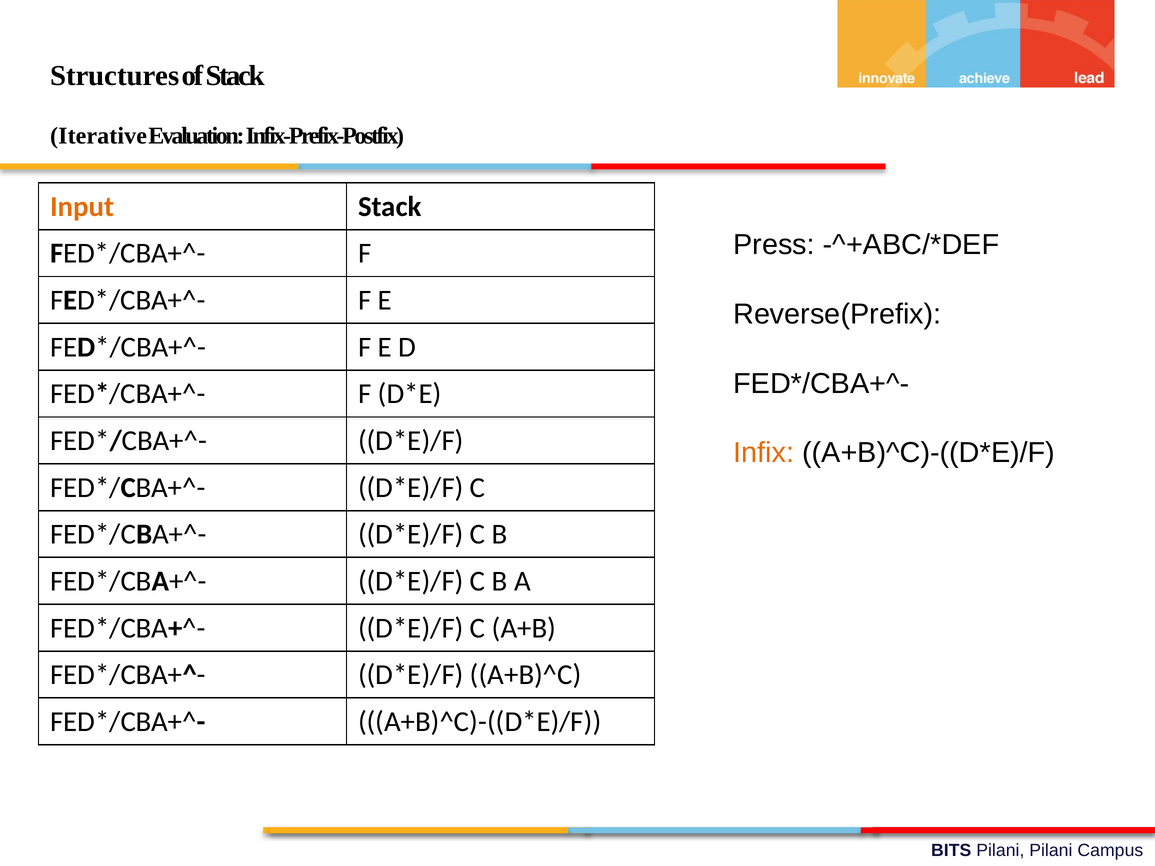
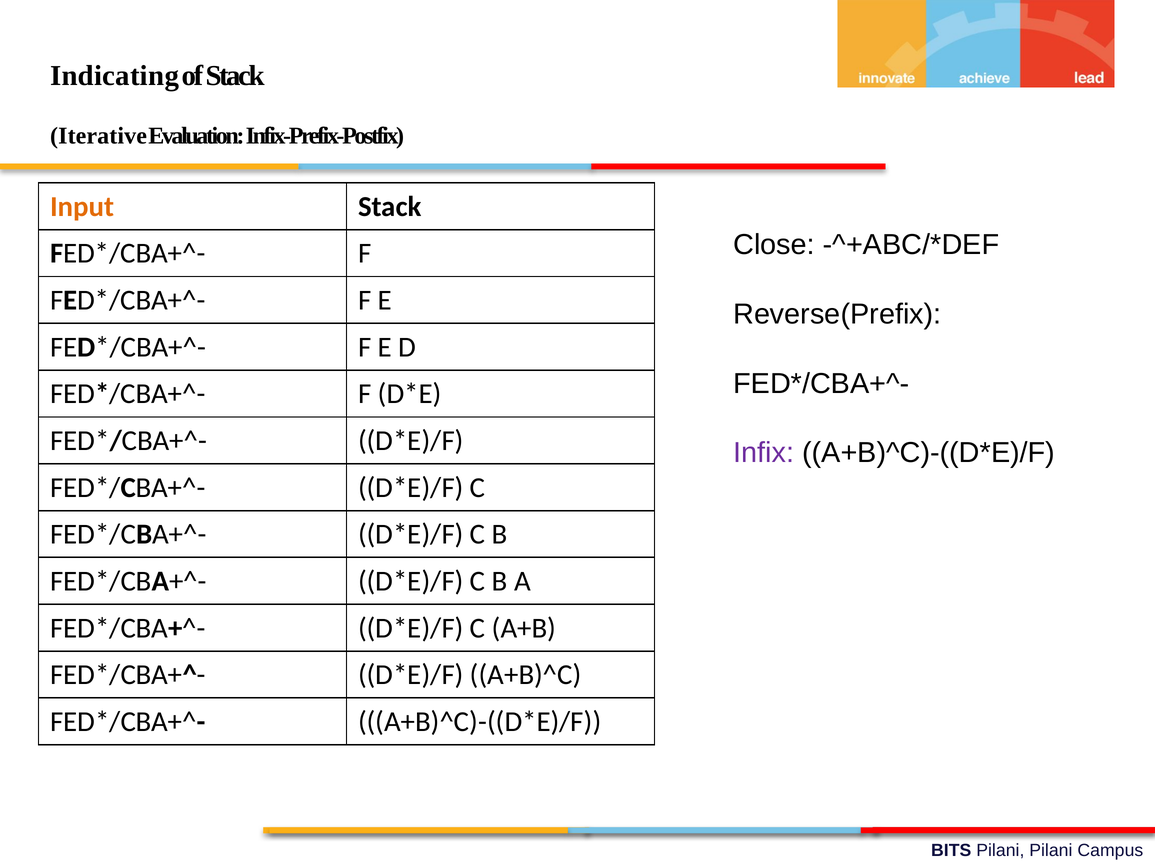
Structures: Structures -> Indicating
Press: Press -> Close
Infix colour: orange -> purple
